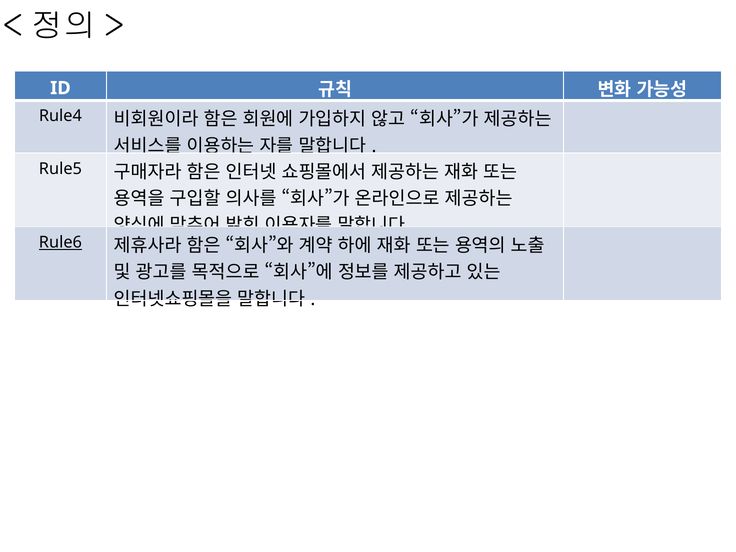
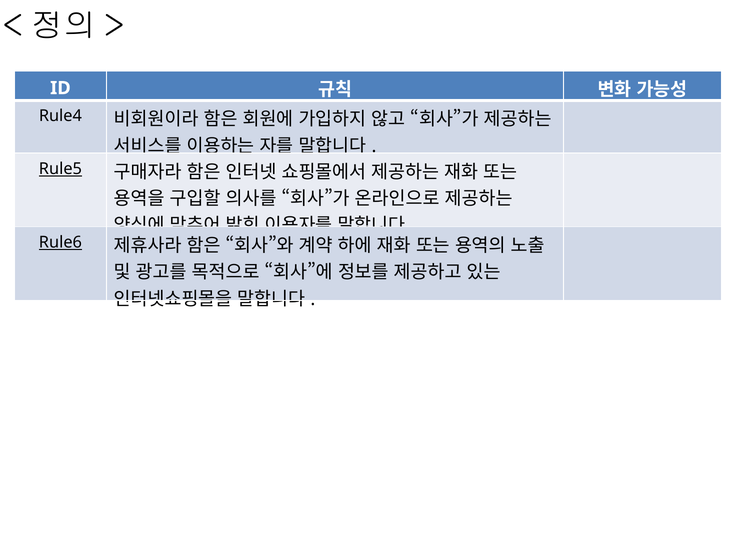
Rule5 underline: none -> present
